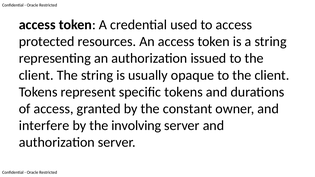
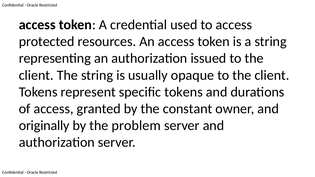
interfere: interfere -> originally
involving: involving -> problem
